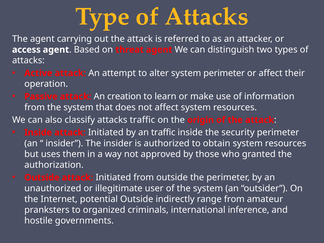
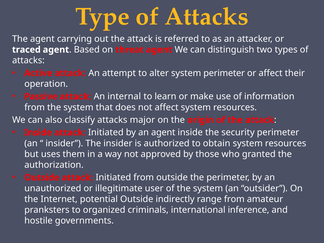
access: access -> traced
creation: creation -> internal
attacks traffic: traffic -> major
an traffic: traffic -> agent
